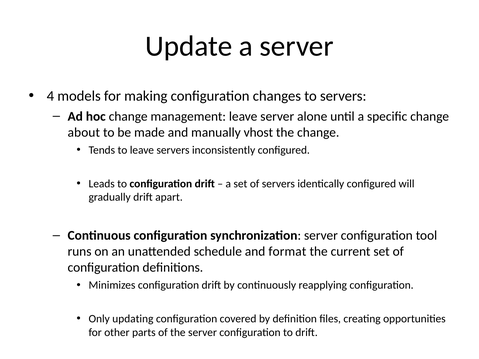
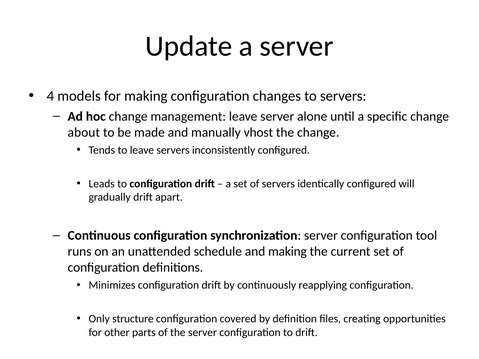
and format: format -> making
updating: updating -> structure
